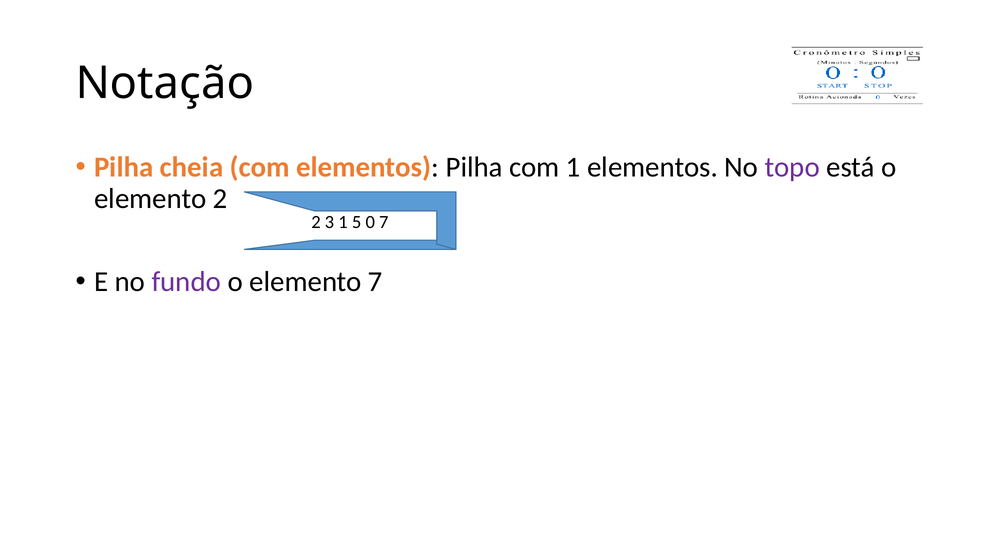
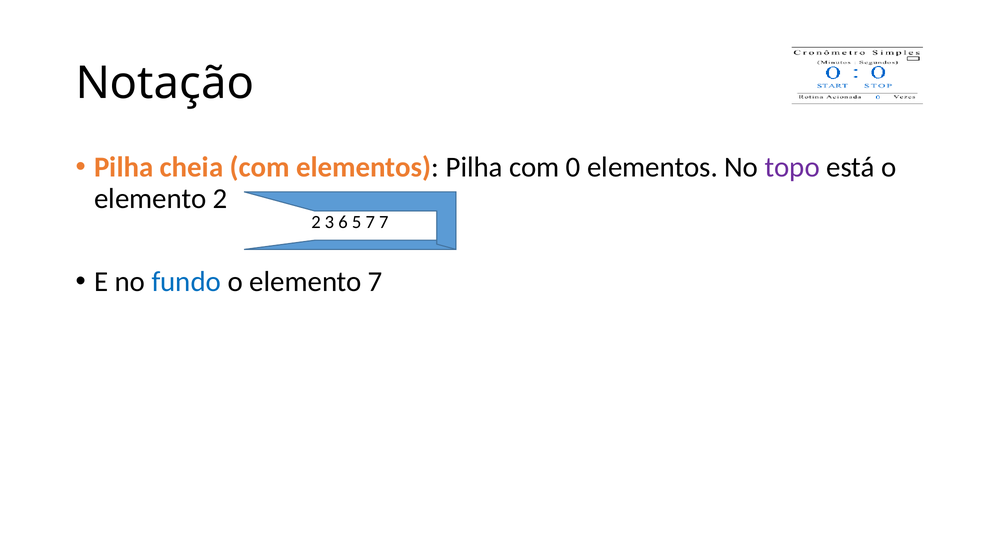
com 1: 1 -> 0
3 1: 1 -> 6
5 0: 0 -> 7
fundo colour: purple -> blue
